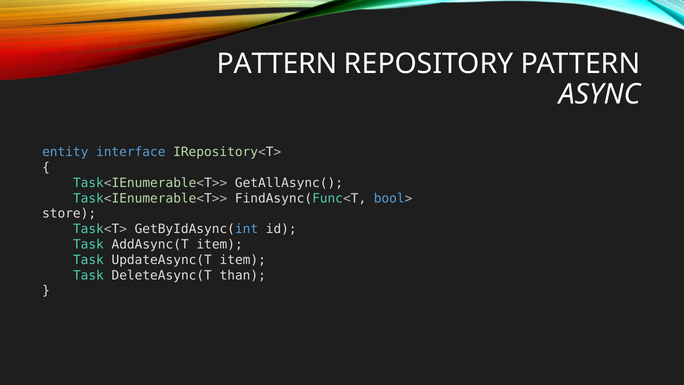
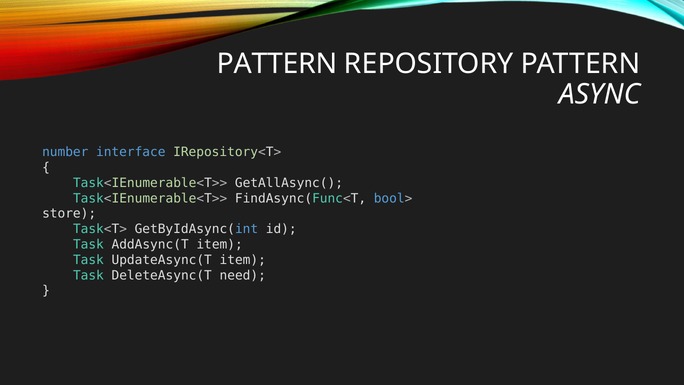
entity: entity -> number
than: than -> need
